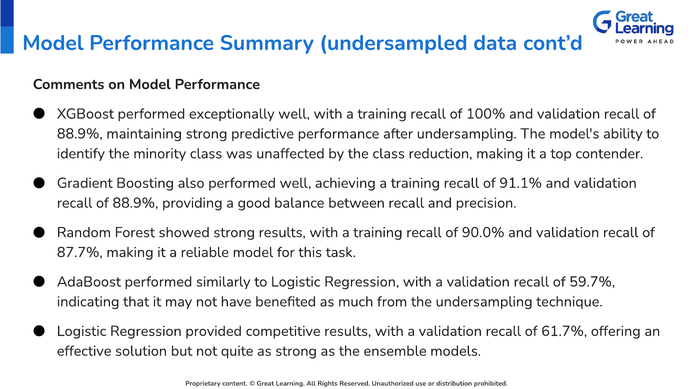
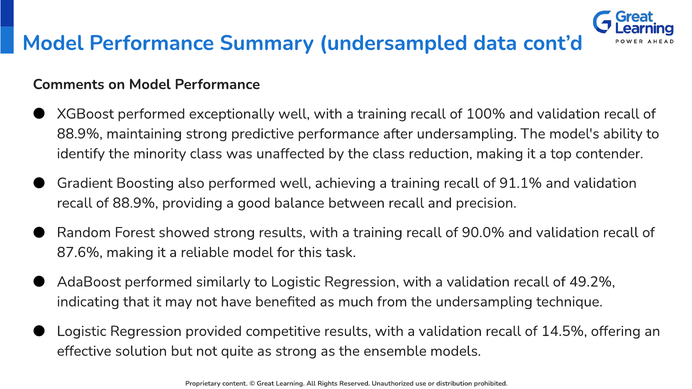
87.7%: 87.7% -> 87.6%
59.7%: 59.7% -> 49.2%
61.7%: 61.7% -> 14.5%
